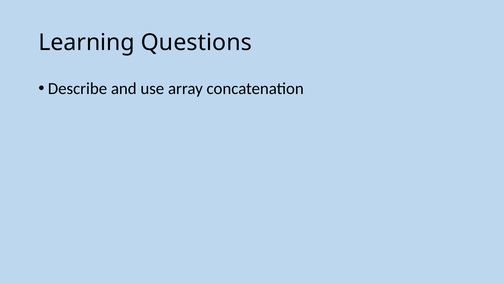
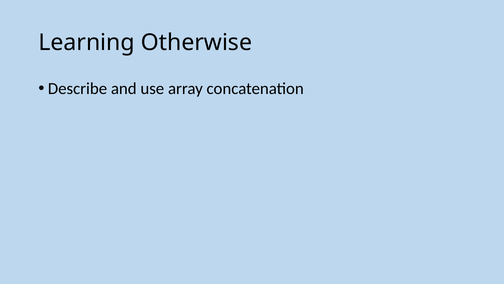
Questions: Questions -> Otherwise
